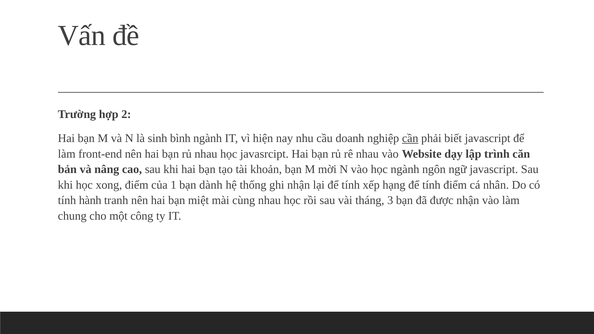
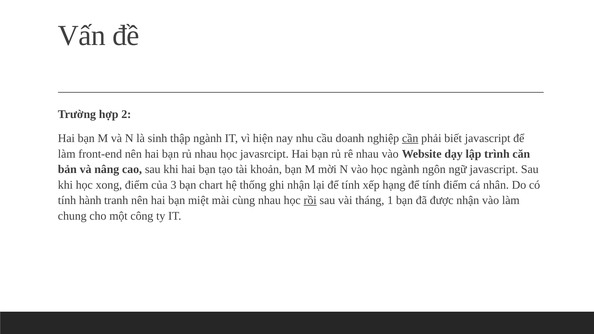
bình: bình -> thập
1: 1 -> 3
dành: dành -> chart
rồi underline: none -> present
3: 3 -> 1
